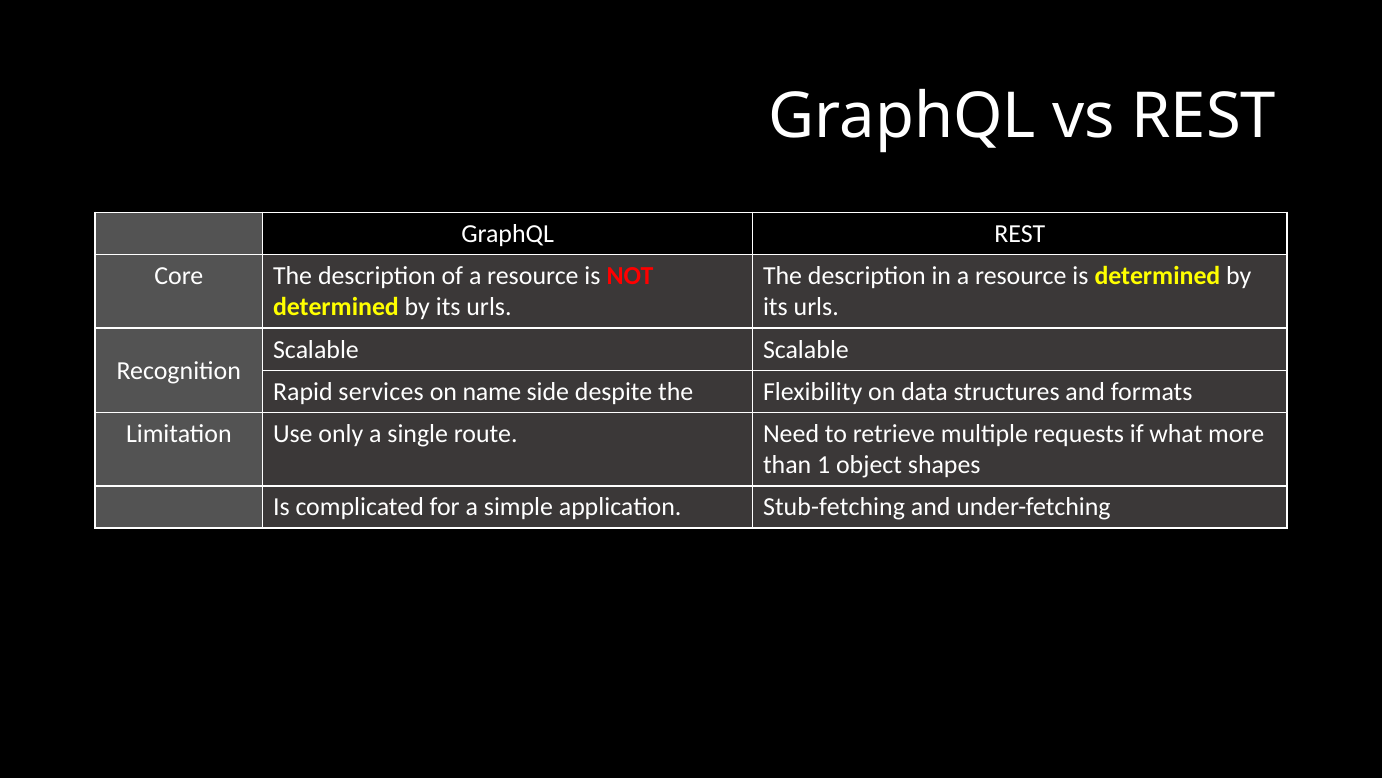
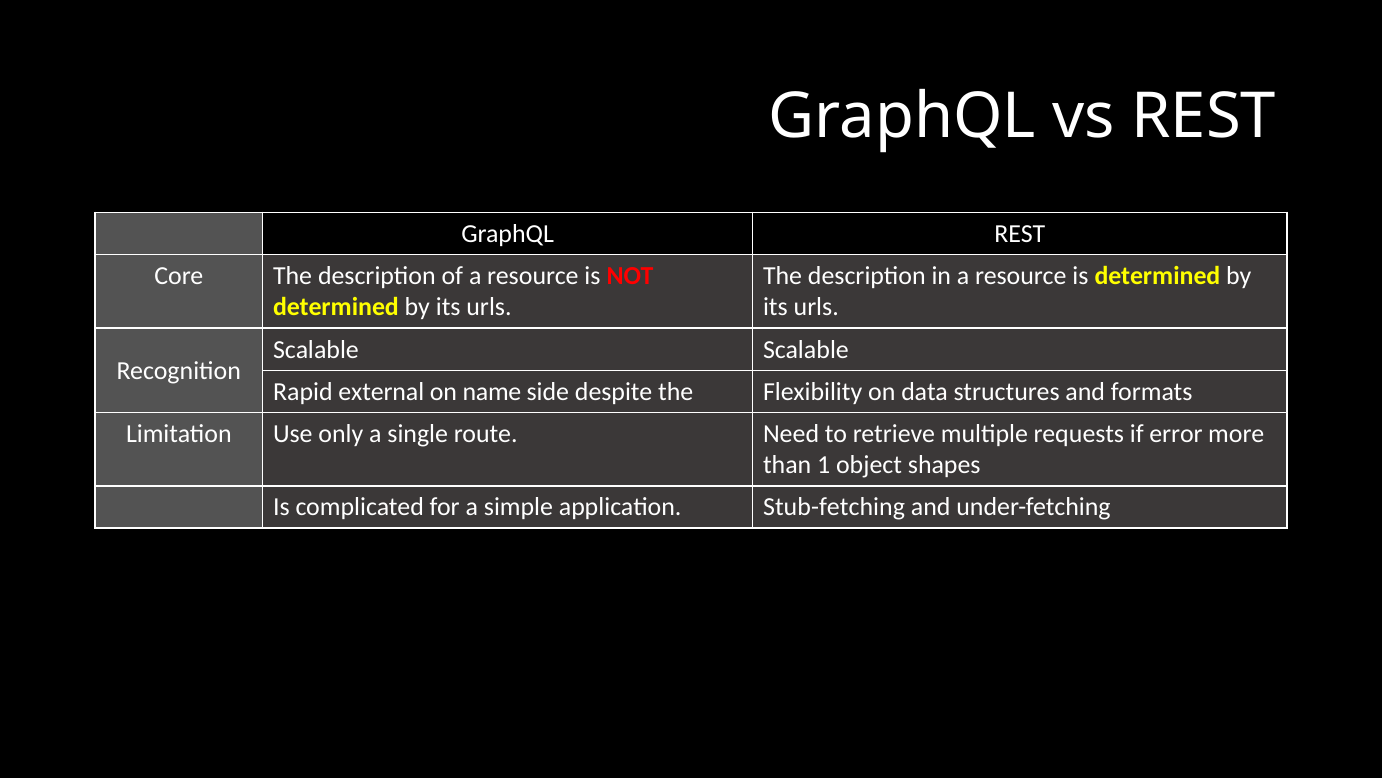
services: services -> external
what: what -> error
